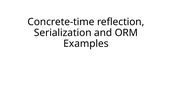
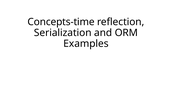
Concrete-time: Concrete-time -> Concepts-time
